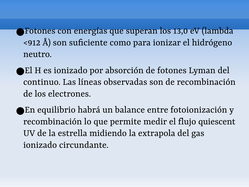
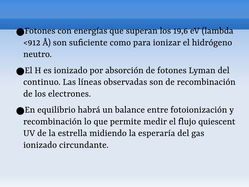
13,0: 13,0 -> 19,6
extrapola: extrapola -> esperaría
